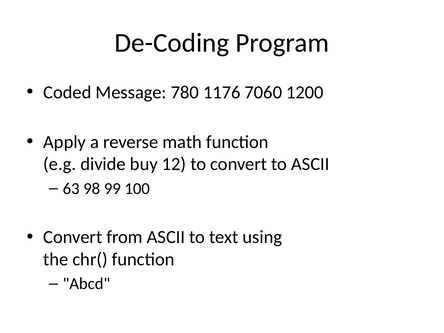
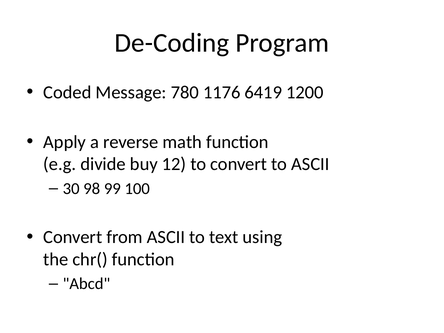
7060: 7060 -> 6419
63: 63 -> 30
